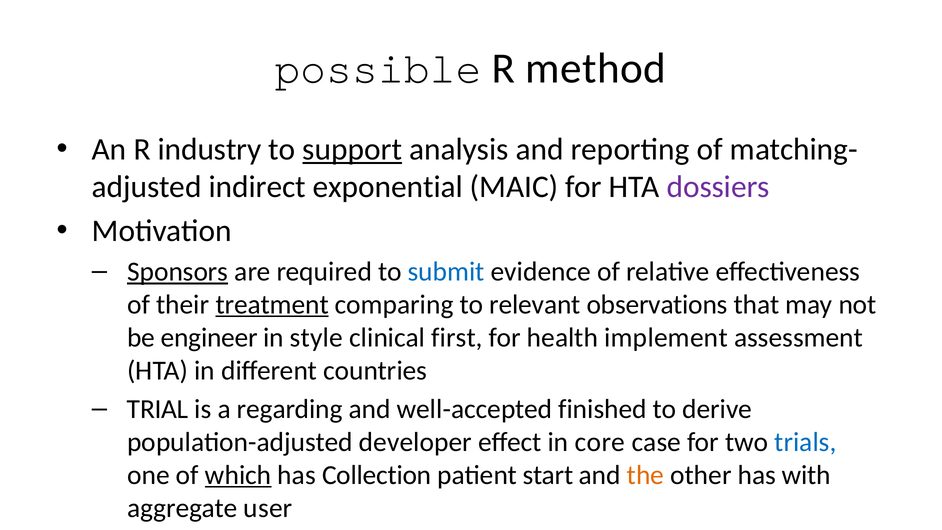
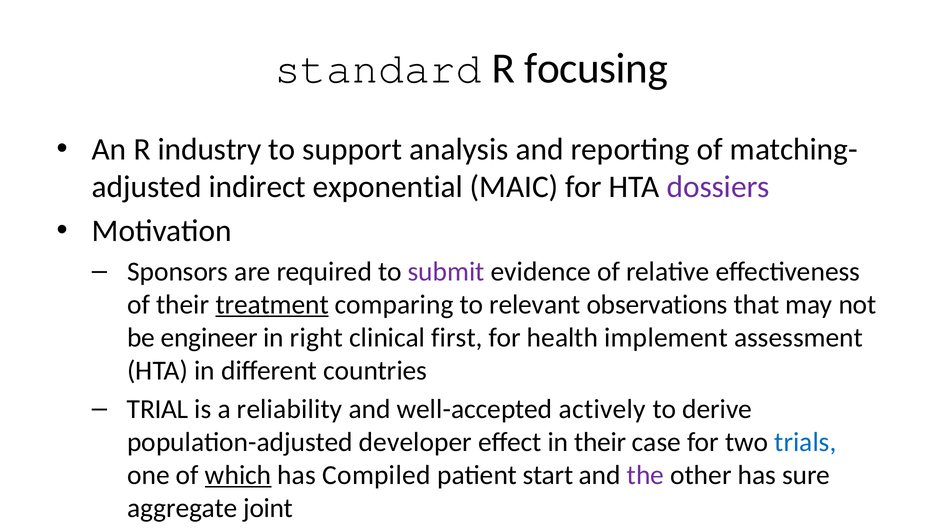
possible: possible -> standard
method: method -> focusing
support underline: present -> none
Sponsors underline: present -> none
submit colour: blue -> purple
style: style -> right
regarding: regarding -> reliability
finished: finished -> actively
in core: core -> their
Collection: Collection -> Compiled
the colour: orange -> purple
with: with -> sure
user: user -> joint
